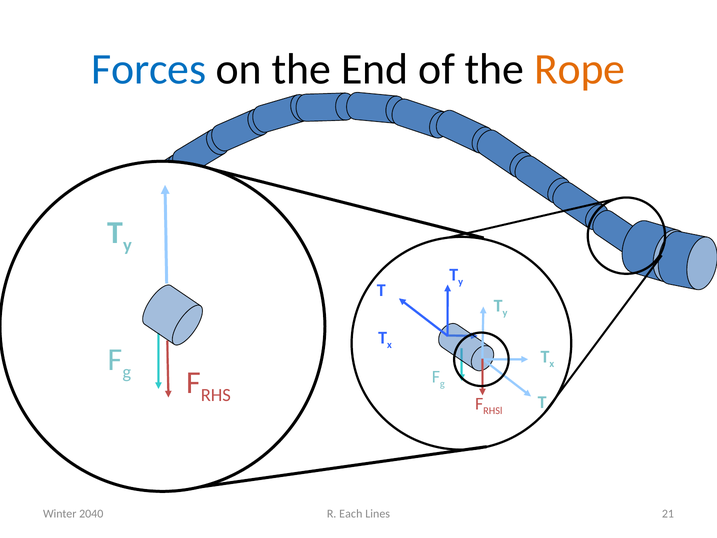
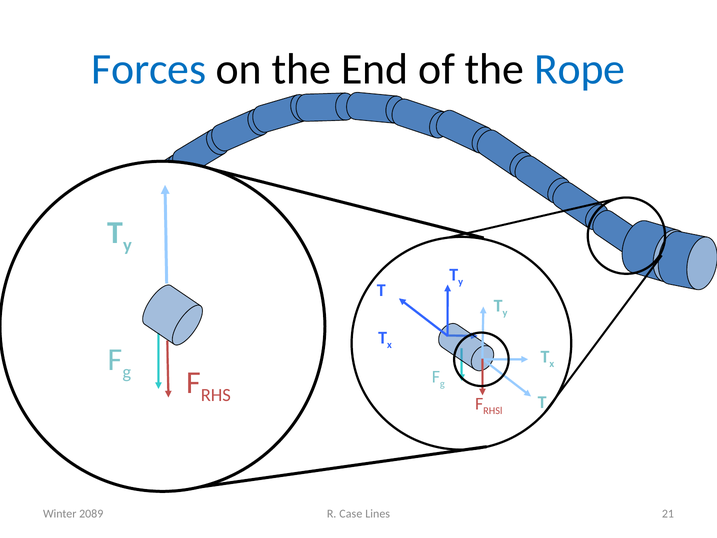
Rope colour: orange -> blue
2040: 2040 -> 2089
Each: Each -> Case
